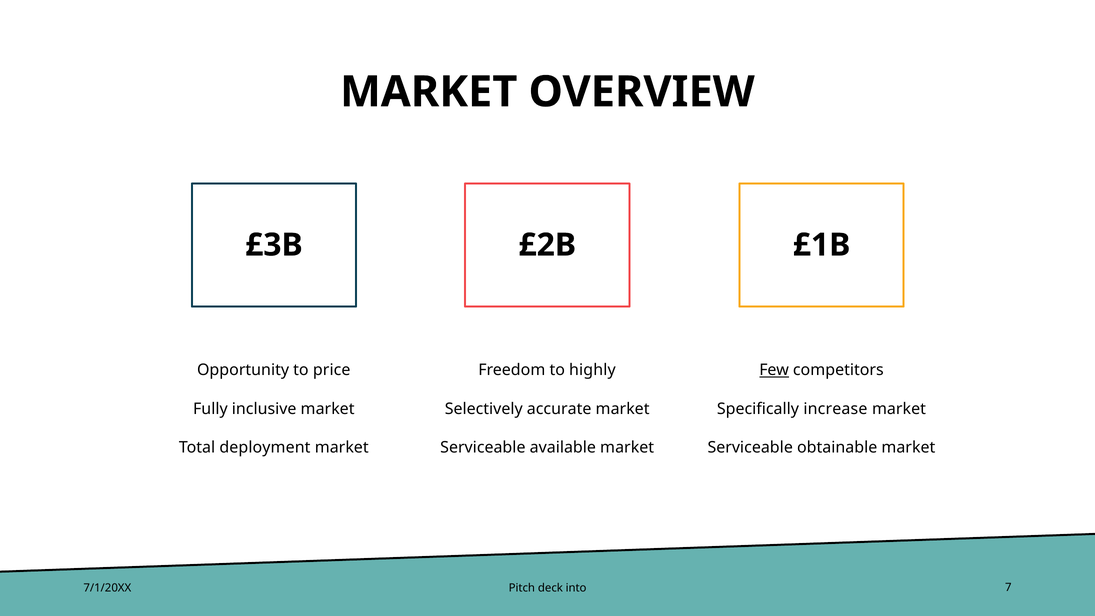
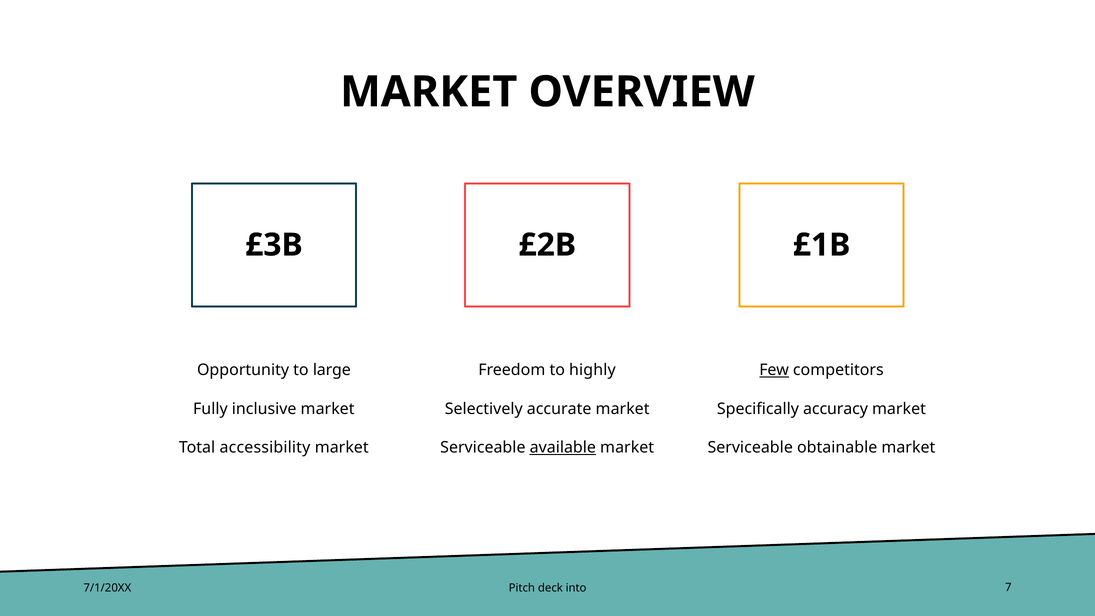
price: price -> large
increase: increase -> accuracy
deployment: deployment -> accessibility
available underline: none -> present
